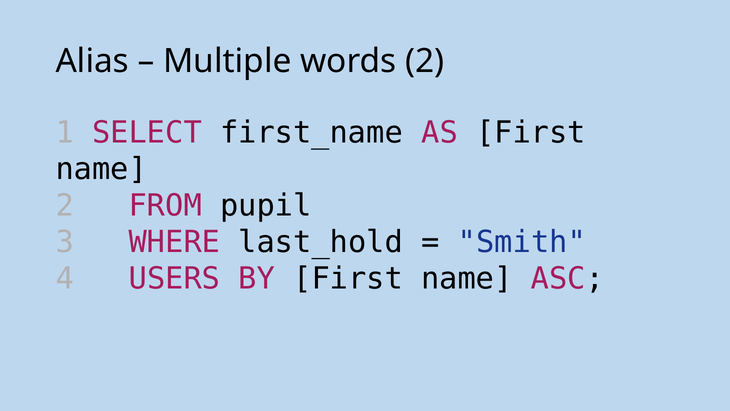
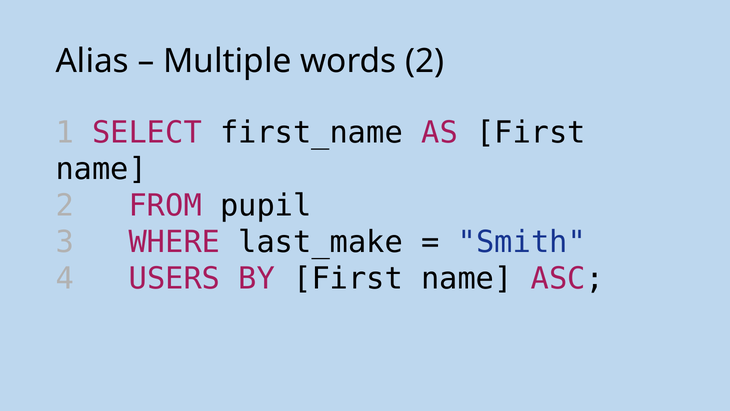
last_hold: last_hold -> last_make
